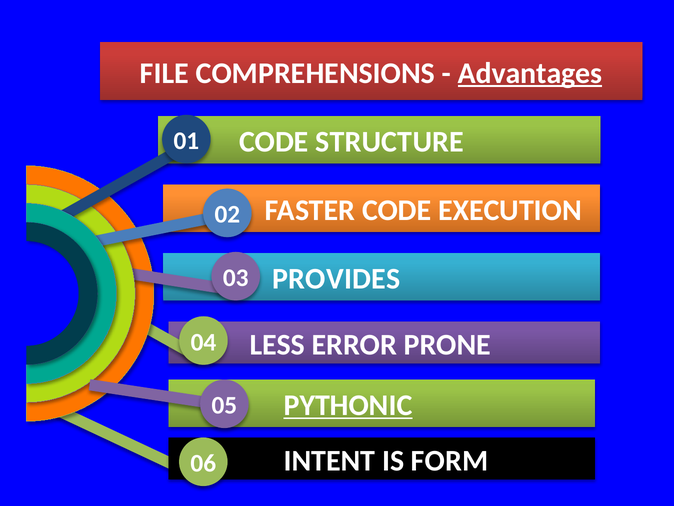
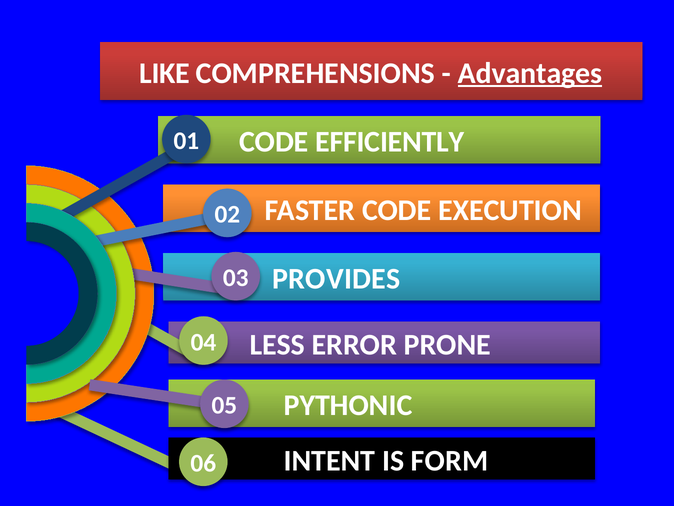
FILE: FILE -> LIKE
STRUCTURE: STRUCTURE -> EFFICIENTLY
PYTHONIC underline: present -> none
